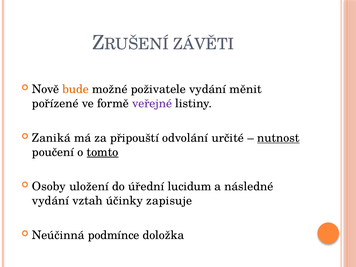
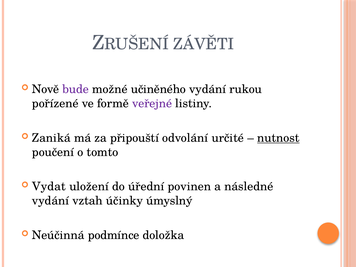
bude colour: orange -> purple
poživatele: poživatele -> učiněného
měnit: měnit -> rukou
tomto underline: present -> none
Osoby: Osoby -> Vydat
lucidum: lucidum -> povinen
zapisuje: zapisuje -> úmyslný
